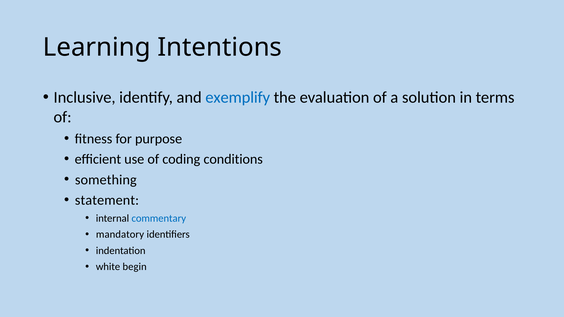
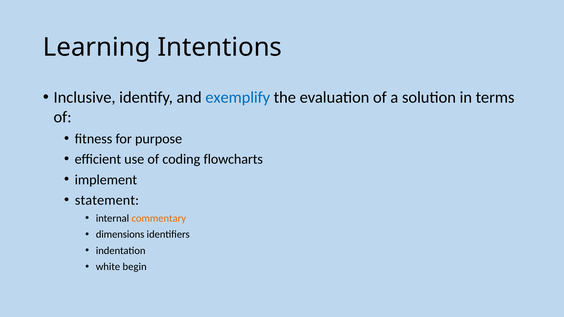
conditions: conditions -> flowcharts
something: something -> implement
commentary colour: blue -> orange
mandatory: mandatory -> dimensions
